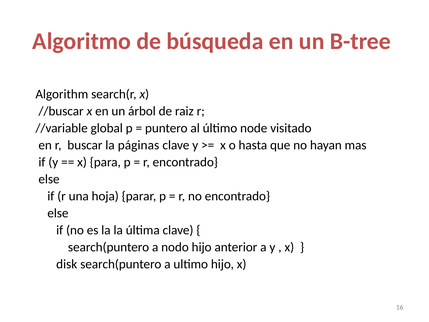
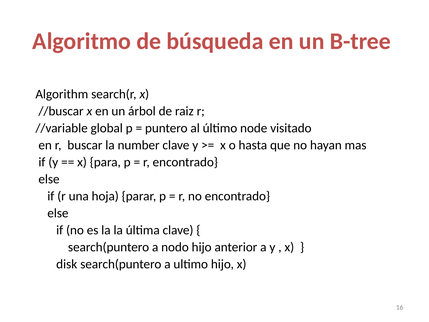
páginas: páginas -> number
